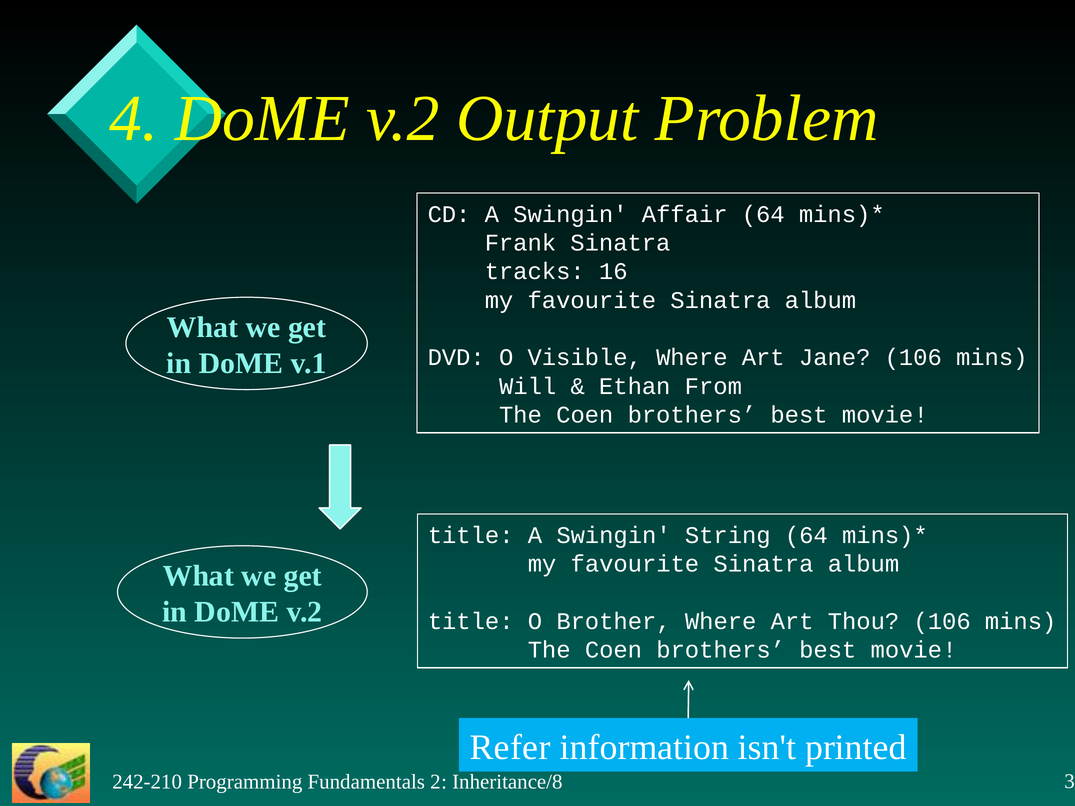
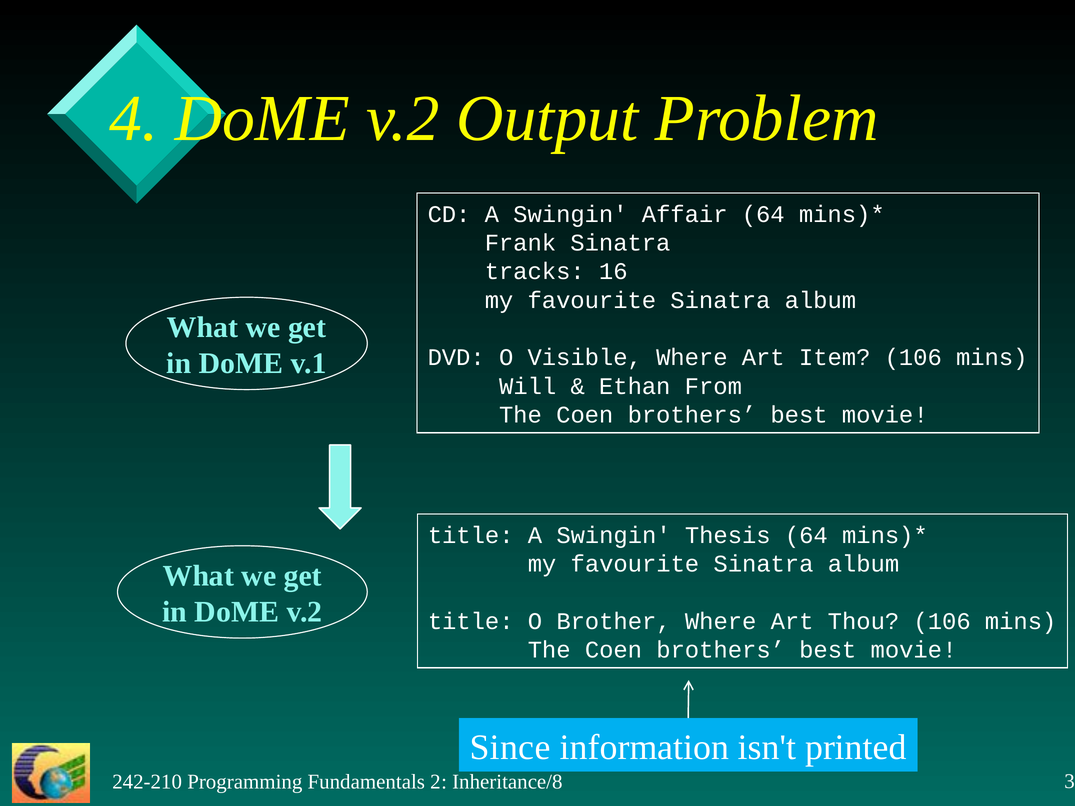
Jane: Jane -> Item
String: String -> Thesis
Refer: Refer -> Since
